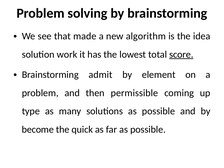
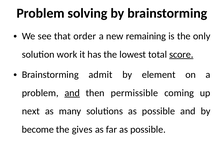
made: made -> order
algorithm: algorithm -> remaining
idea: idea -> only
and at (72, 93) underline: none -> present
type: type -> next
quick: quick -> gives
